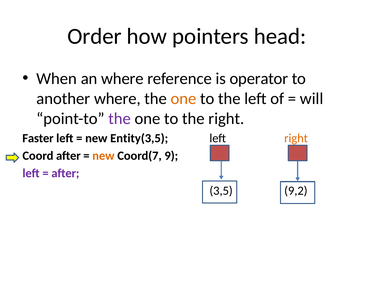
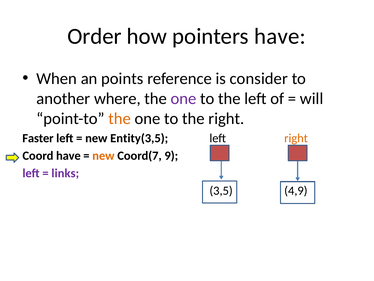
pointers head: head -> have
an where: where -> points
operator: operator -> consider
one at (184, 98) colour: orange -> purple
the at (120, 118) colour: purple -> orange
Coord after: after -> have
after at (65, 173): after -> links
9,2: 9,2 -> 4,9
